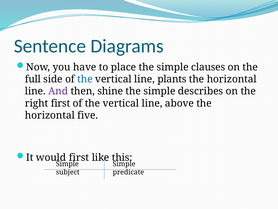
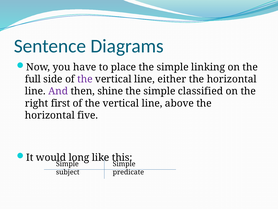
clauses: clauses -> linking
the at (85, 79) colour: blue -> purple
plants: plants -> either
describes: describes -> classified
would first: first -> long
